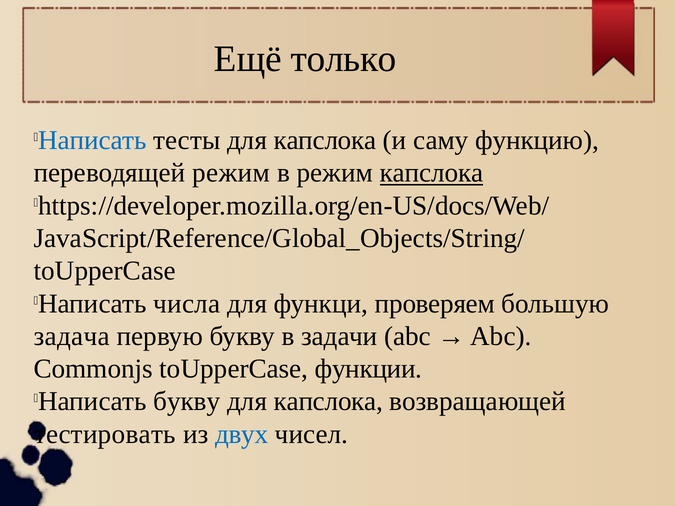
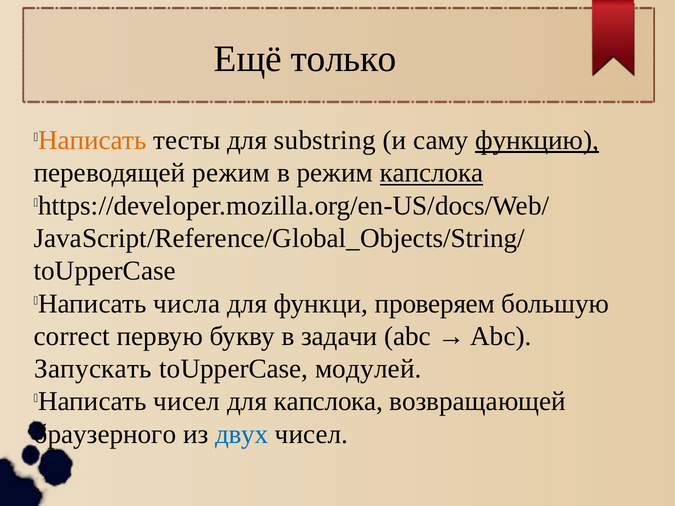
Написать at (92, 140) colour: blue -> orange
тесты для капслока: капслока -> substring
функцию underline: none -> present
задача: задача -> correct
Commonjs: Commonjs -> Запускать
функции: функции -> модулей
Написать букву: букву -> чисел
тестировать: тестировать -> браузерного
